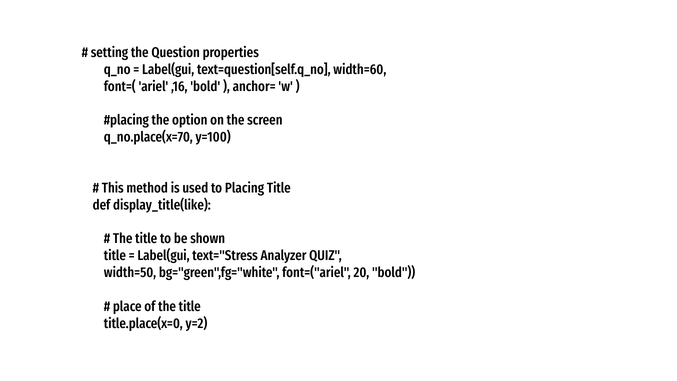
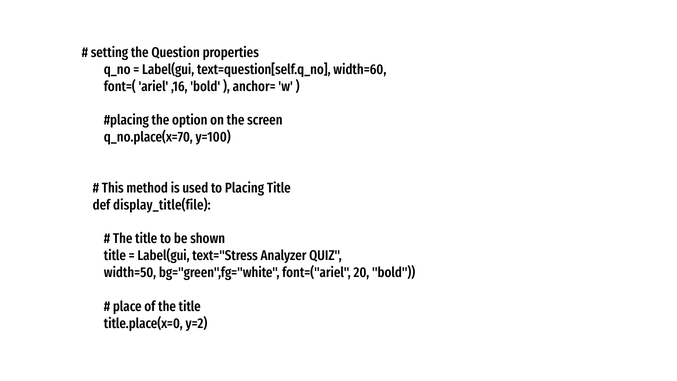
display_title(like: display_title(like -> display_title(file
